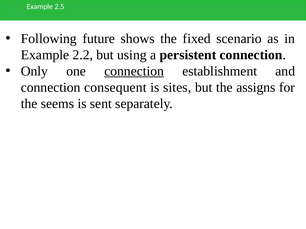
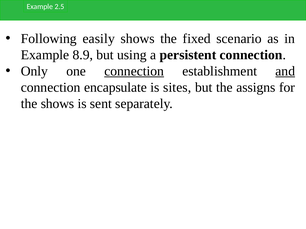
future: future -> easily
2.2: 2.2 -> 8.9
and underline: none -> present
consequent: consequent -> encapsulate
the seems: seems -> shows
